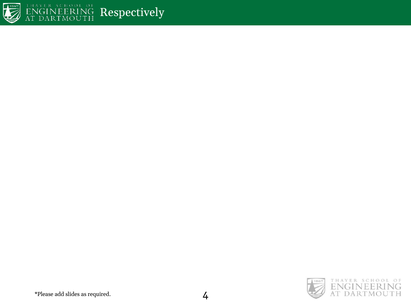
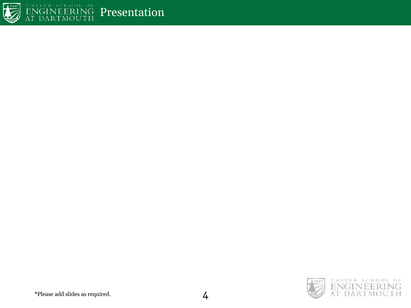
Respectively: Respectively -> Presentation
